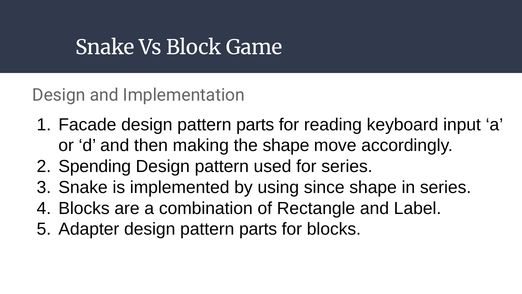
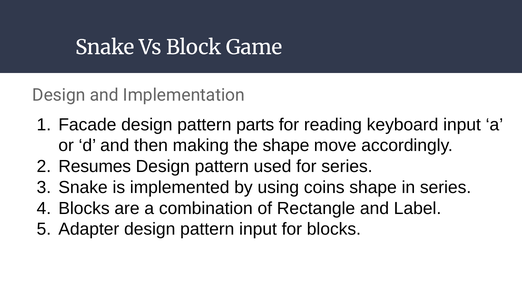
Spending: Spending -> Resumes
since: since -> coins
Adapter design pattern parts: parts -> input
